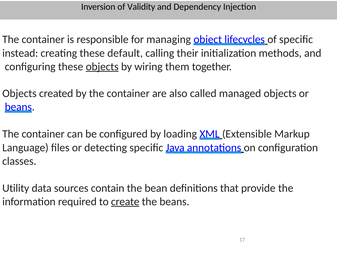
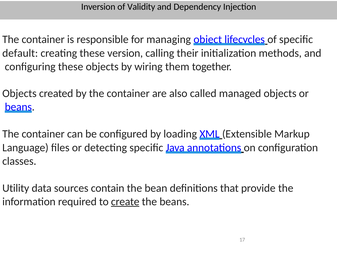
instead: instead -> default
default: default -> version
objects at (102, 66) underline: present -> none
